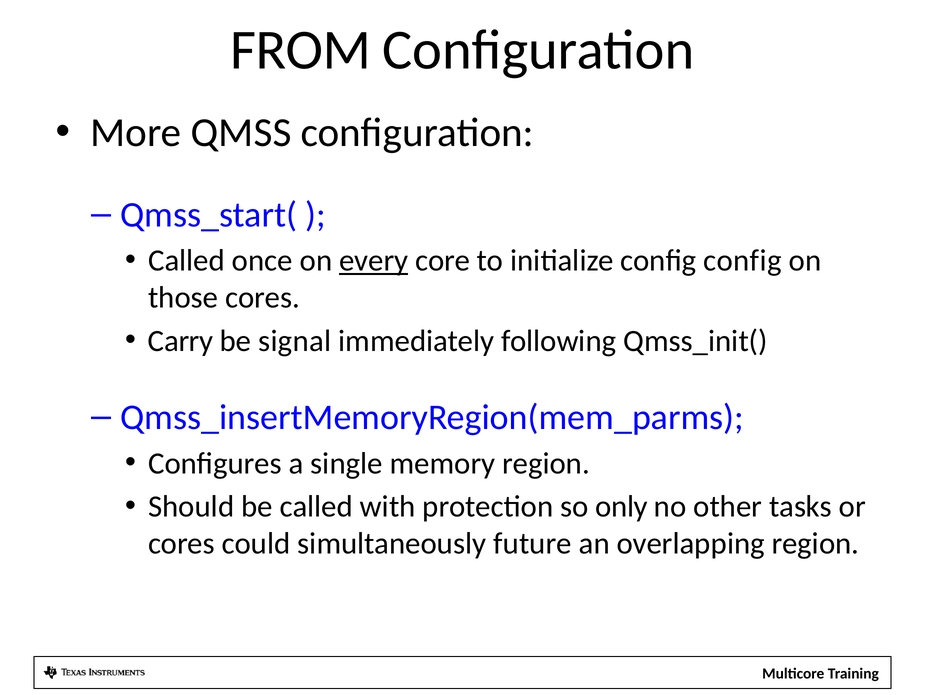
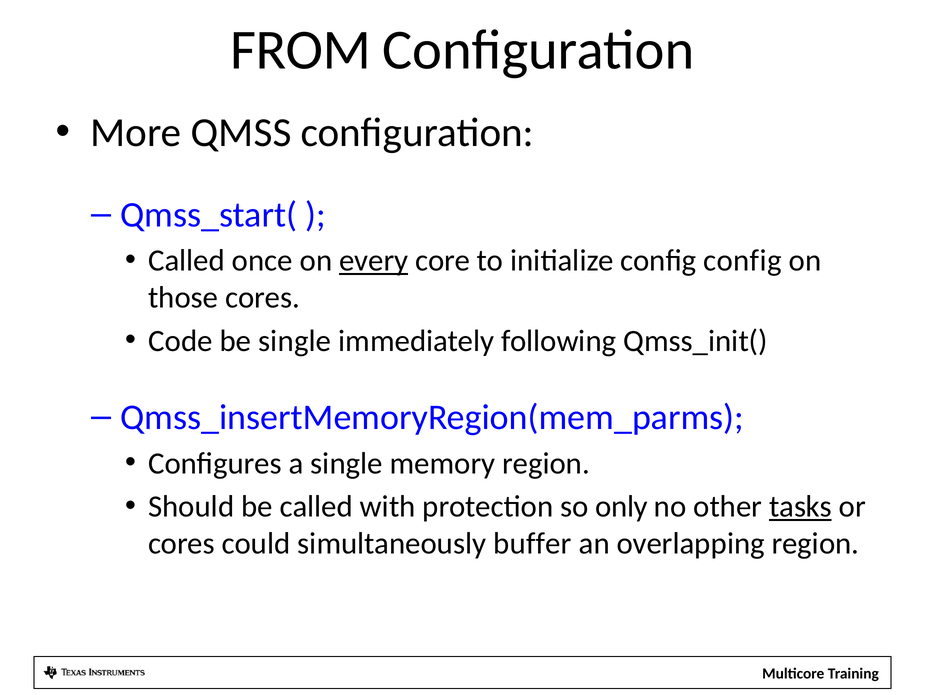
Carry: Carry -> Code
be signal: signal -> single
tasks underline: none -> present
future: future -> buffer
